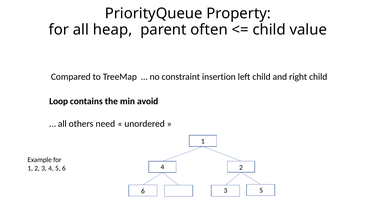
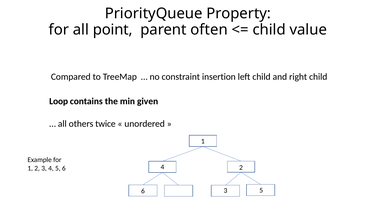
heap: heap -> point
avoid: avoid -> given
need: need -> twice
